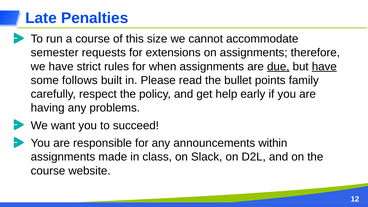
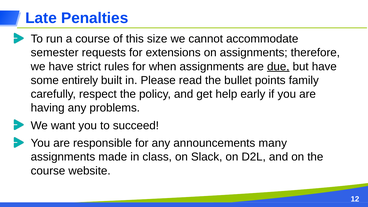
have at (324, 66) underline: present -> none
follows: follows -> entirely
within: within -> many
